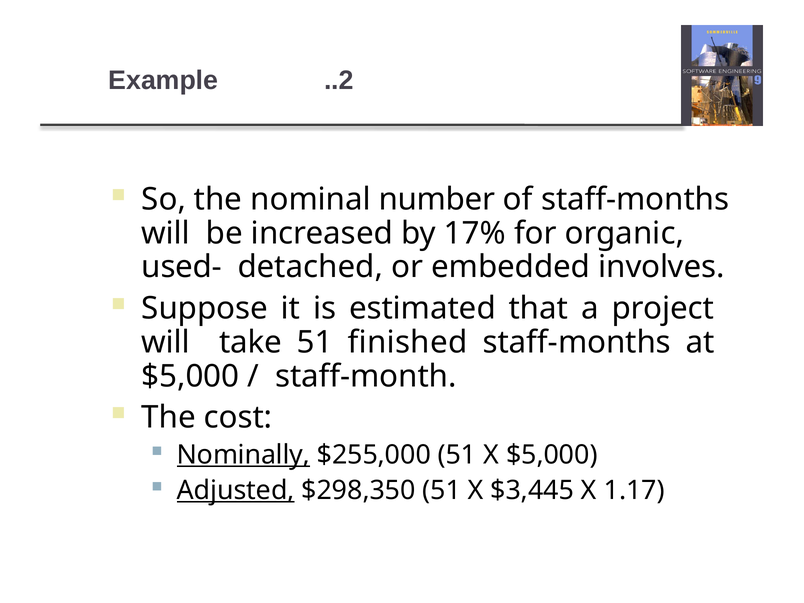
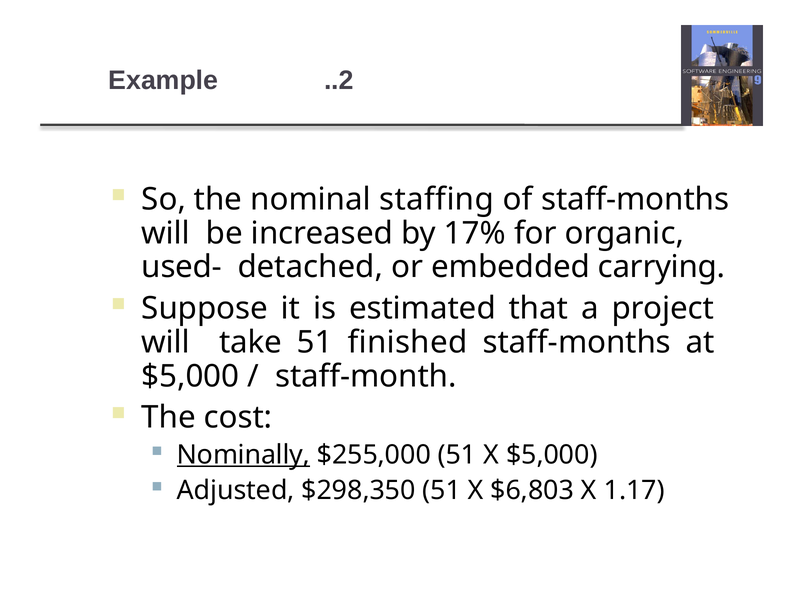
number: number -> staffing
involves: involves -> carrying
Adjusted underline: present -> none
$3,445: $3,445 -> $6,803
